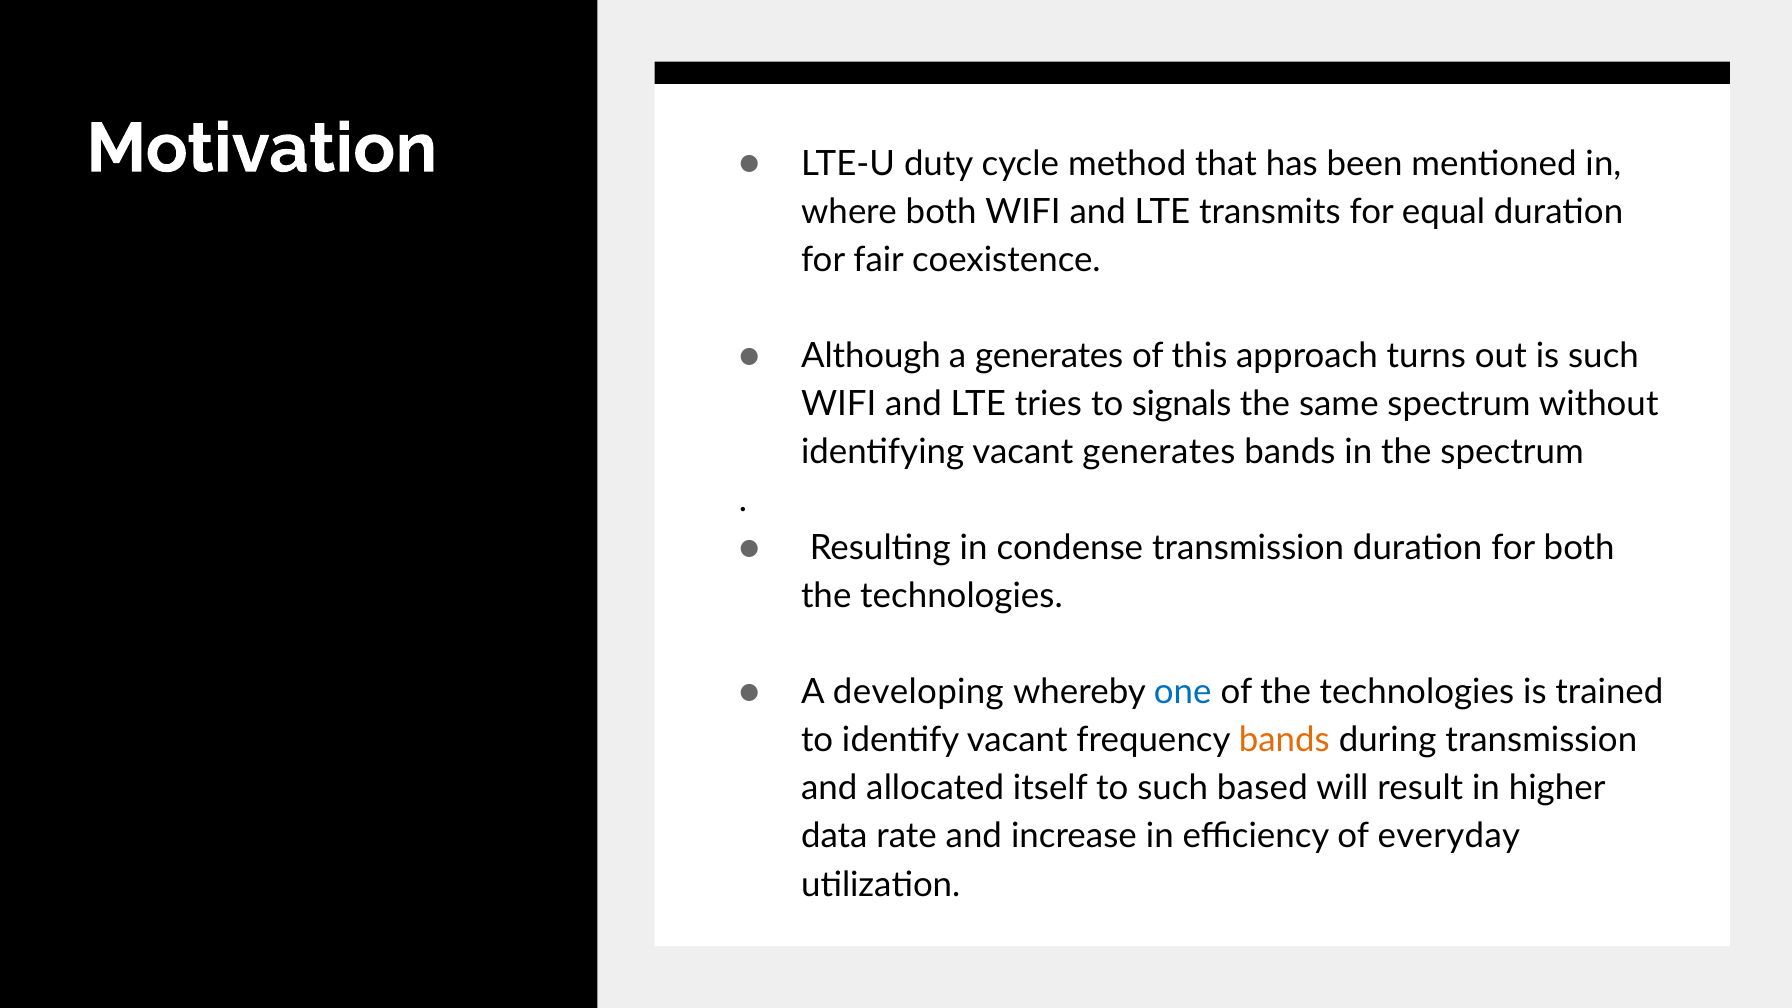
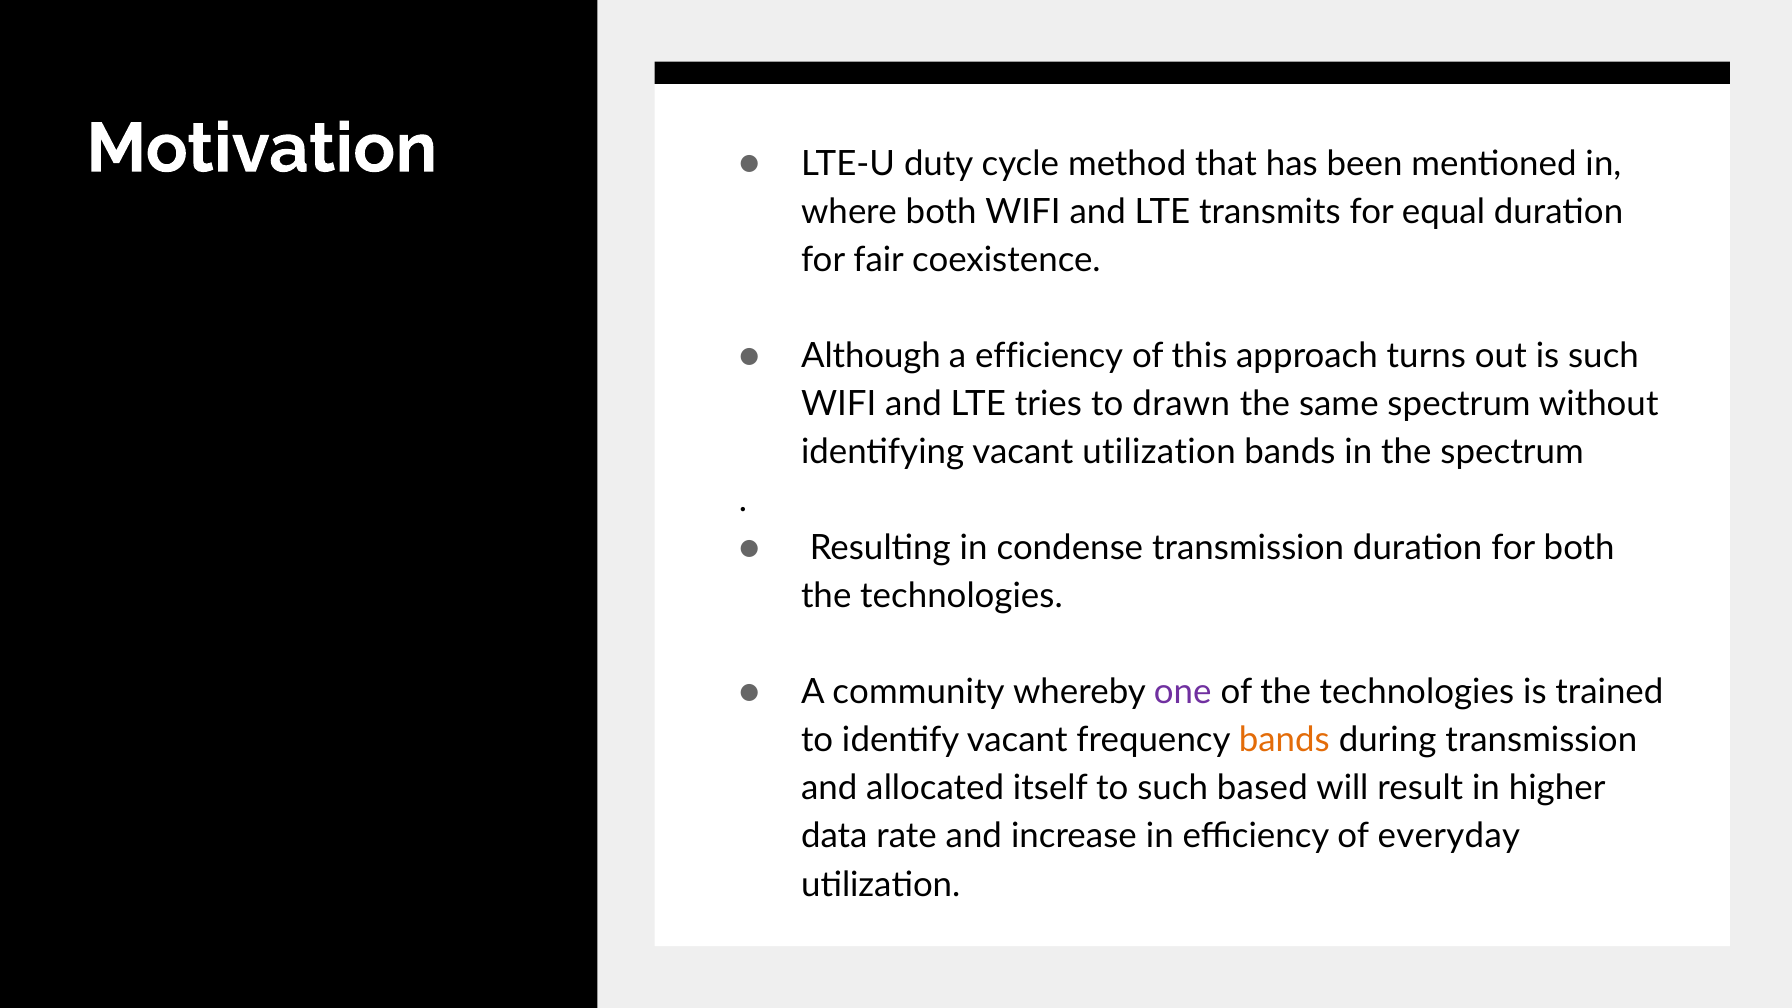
a generates: generates -> efficiency
signals: signals -> drawn
vacant generates: generates -> utilization
developing: developing -> community
one colour: blue -> purple
